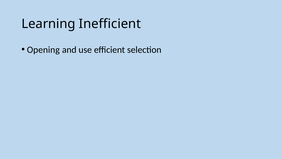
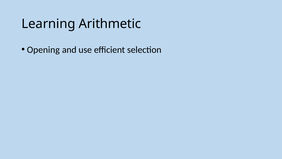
Inefficient: Inefficient -> Arithmetic
